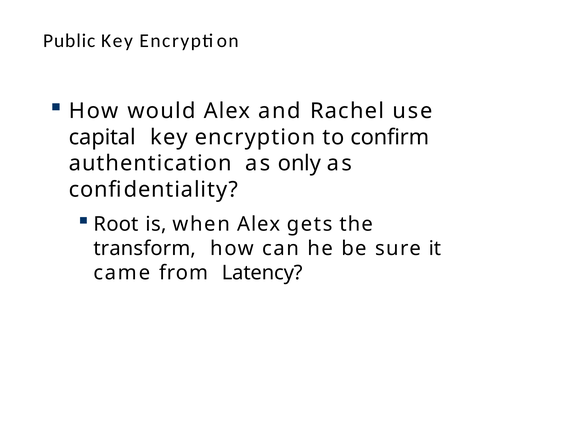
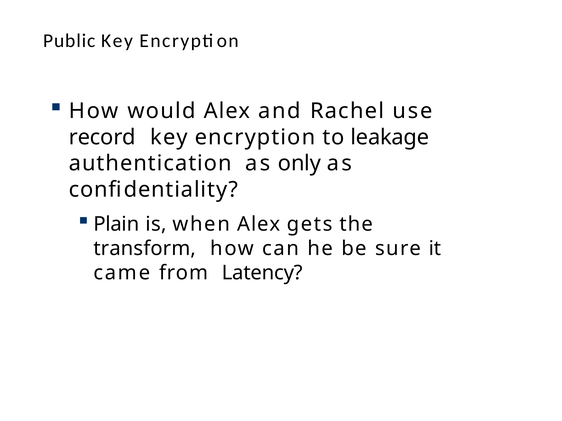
capital: capital -> record
confirm: confirm -> leakage
Root: Root -> Plain
